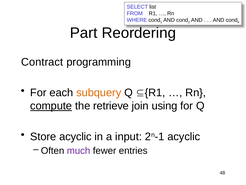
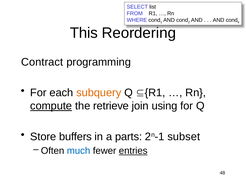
Part: Part -> This
Store acyclic: acyclic -> buffers
input: input -> parts
2n-1 acyclic: acyclic -> subset
much colour: purple -> blue
entries underline: none -> present
